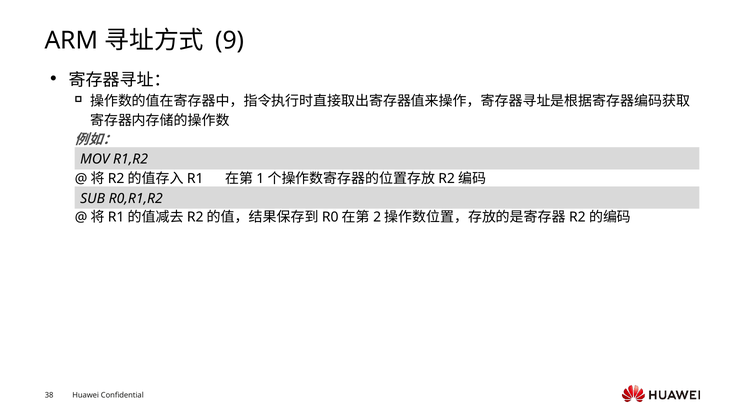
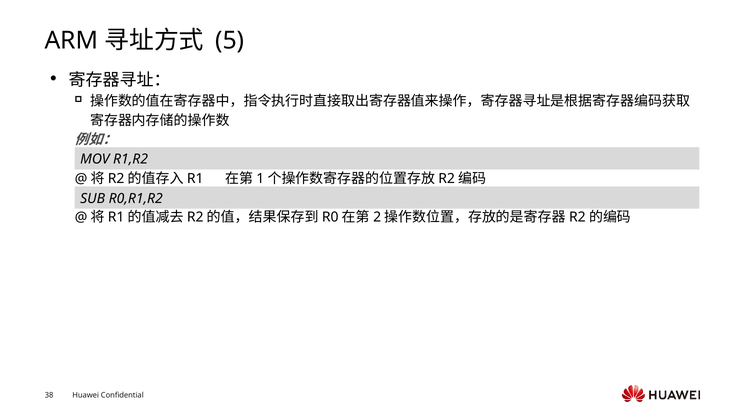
9: 9 -> 5
